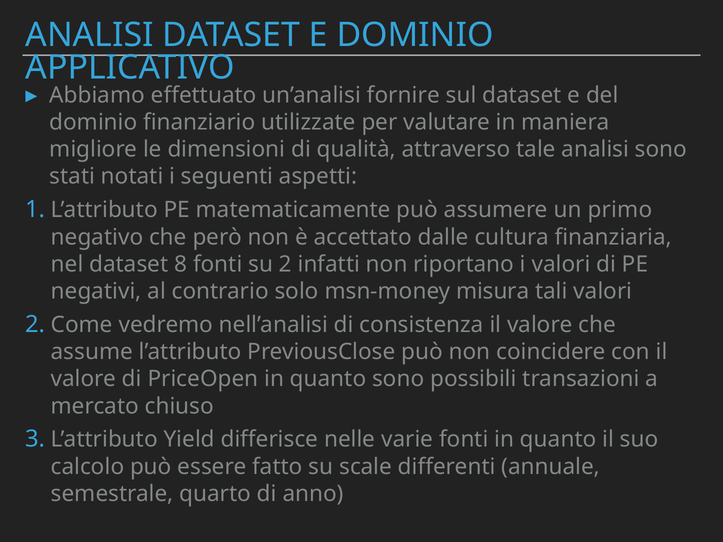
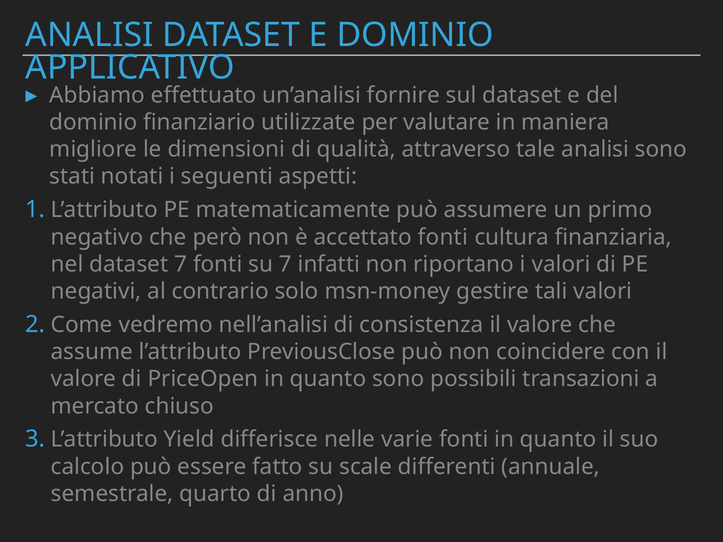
accettato dalle: dalle -> fonti
dataset 8: 8 -> 7
su 2: 2 -> 7
misura: misura -> gestire
